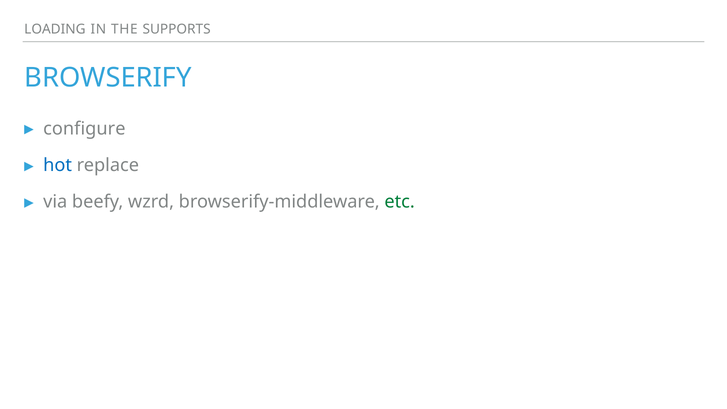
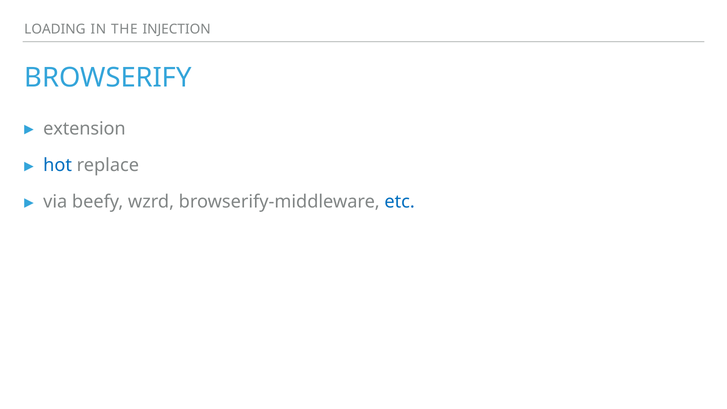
SUPPORTS: SUPPORTS -> INJECTION
configure: configure -> extension
etc colour: green -> blue
